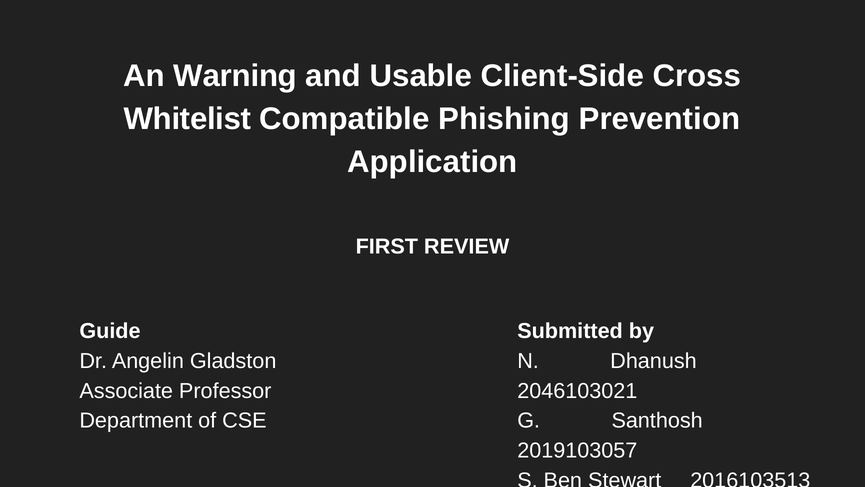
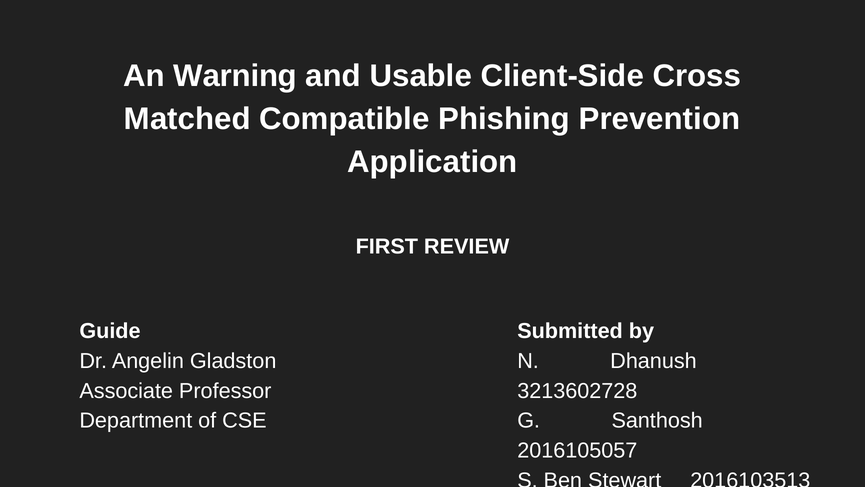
Whitelist: Whitelist -> Matched
2046103021: 2046103021 -> 3213602728
2019103057: 2019103057 -> 2016105057
